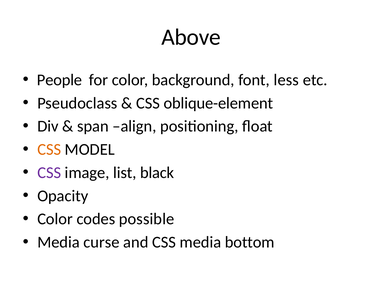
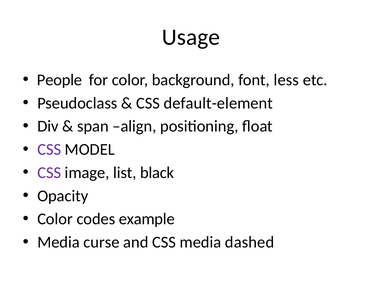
Above: Above -> Usage
oblique-element: oblique-element -> default-element
CSS at (49, 149) colour: orange -> purple
possible: possible -> example
bottom: bottom -> dashed
